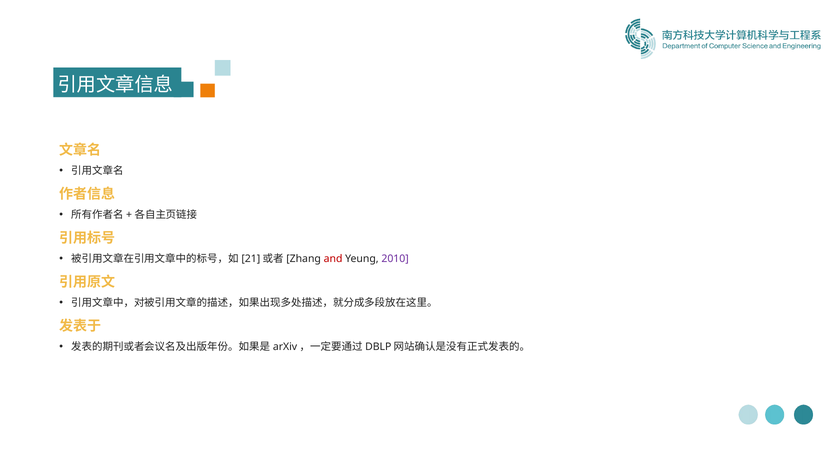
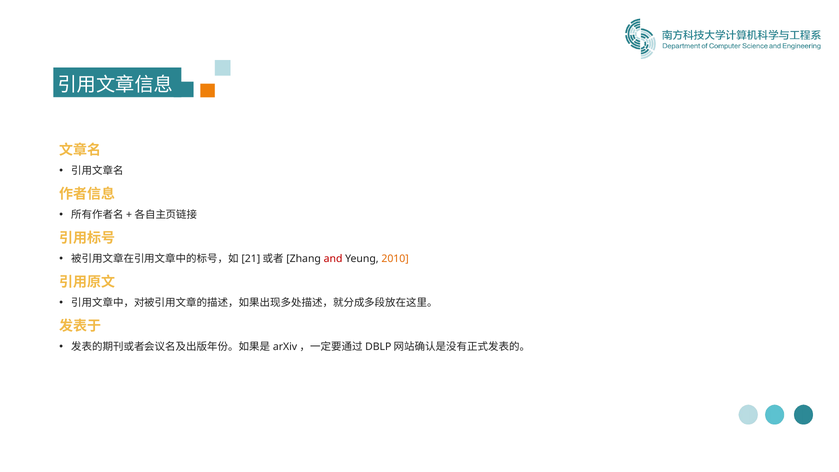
2010 colour: purple -> orange
